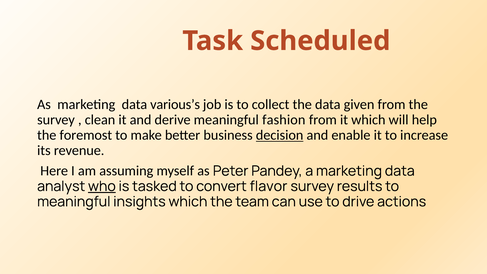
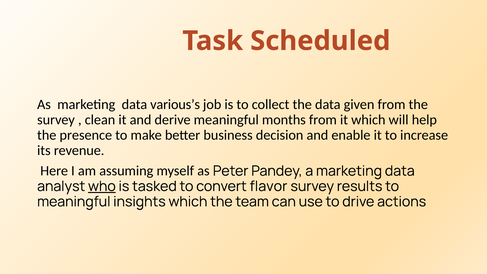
fashion: fashion -> months
foremost: foremost -> presence
decision underline: present -> none
